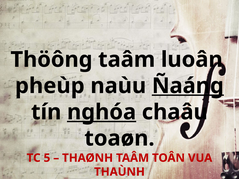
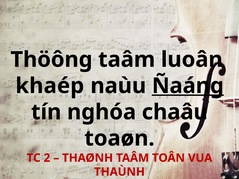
pheùp: pheùp -> khaép
nghóa underline: present -> none
5: 5 -> 2
